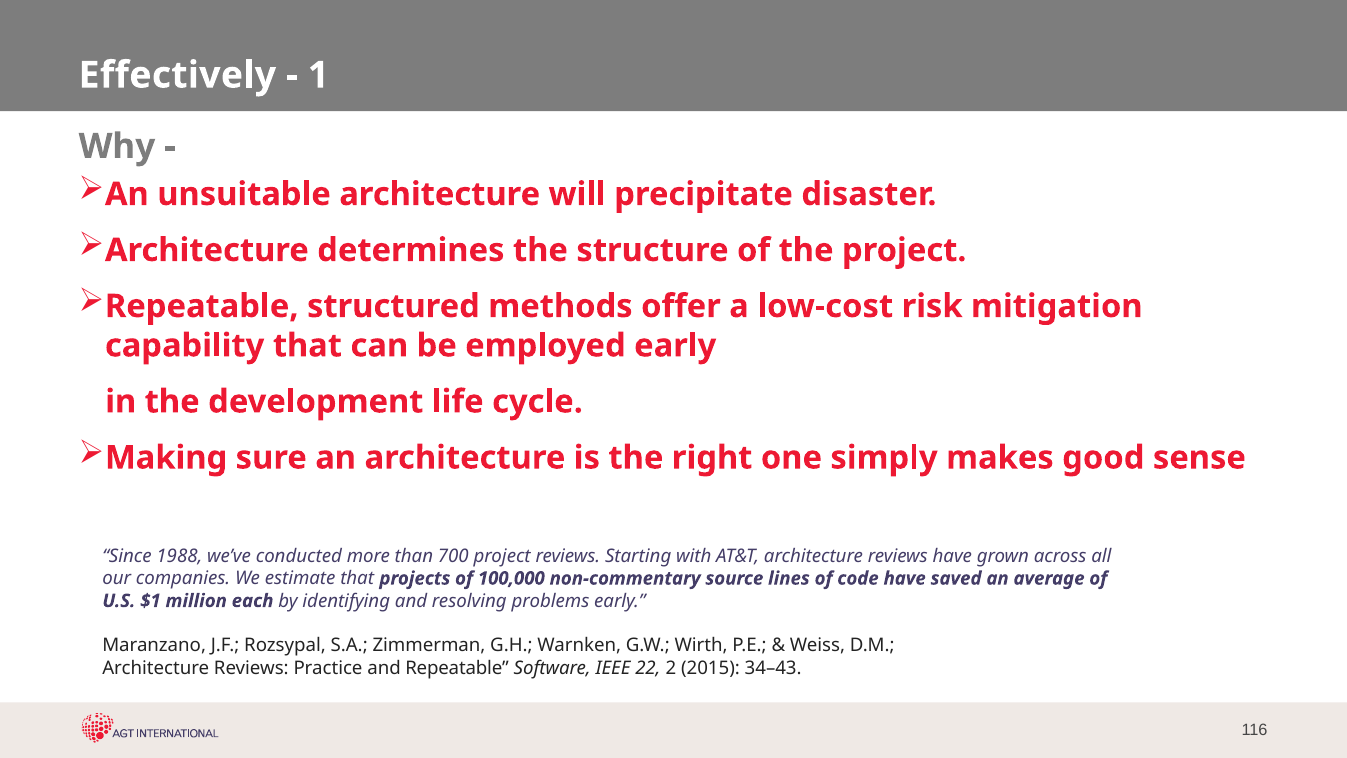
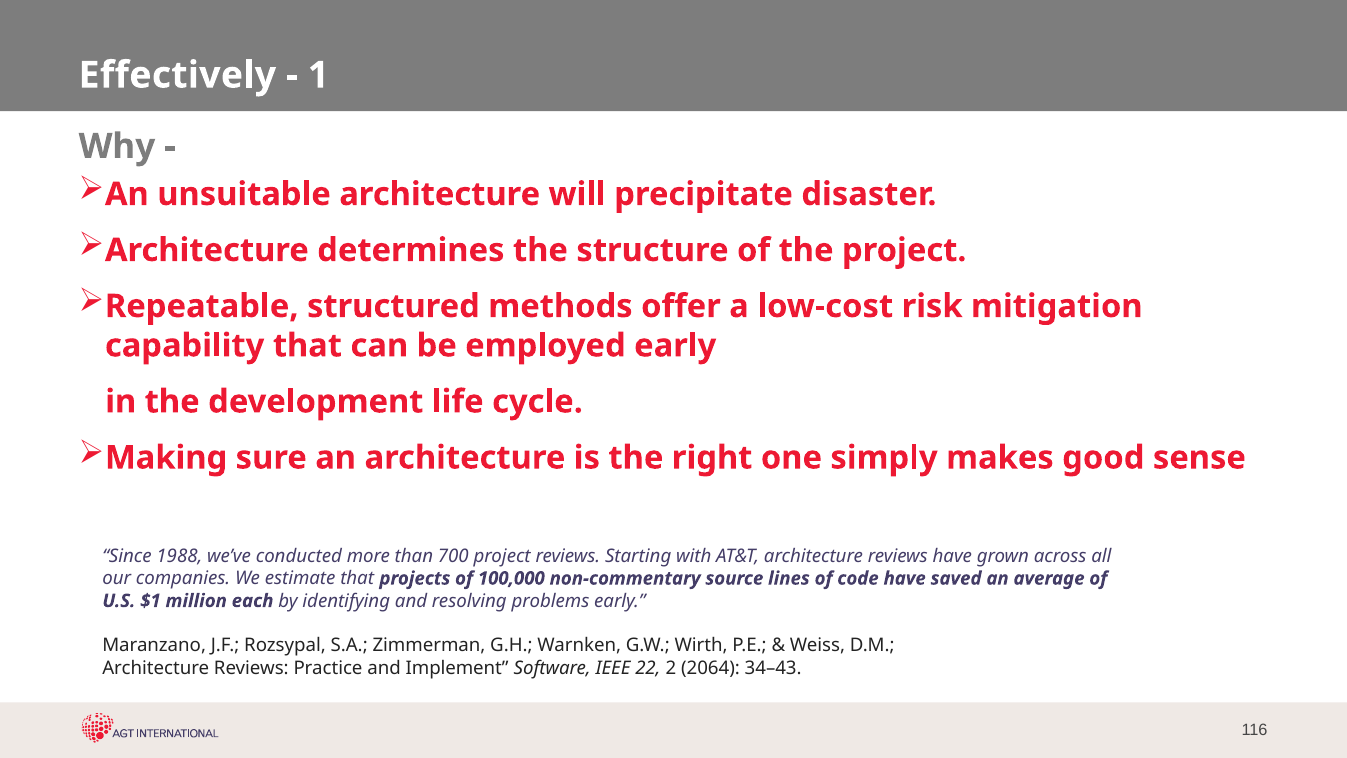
and Repeatable: Repeatable -> Implement
2015: 2015 -> 2064
